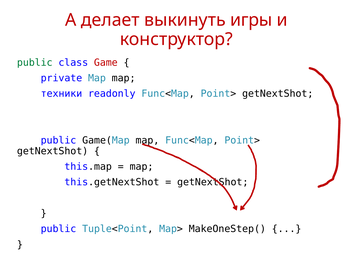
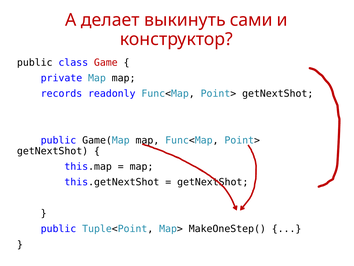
игры: игры -> сами
public at (35, 62) colour: green -> black
техники: техники -> records
